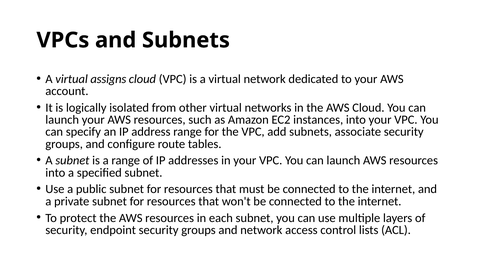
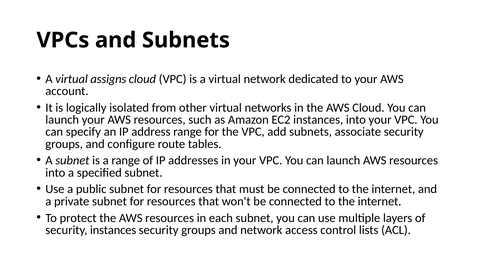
security endpoint: endpoint -> instances
